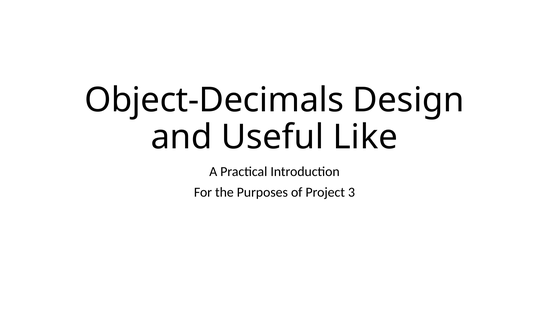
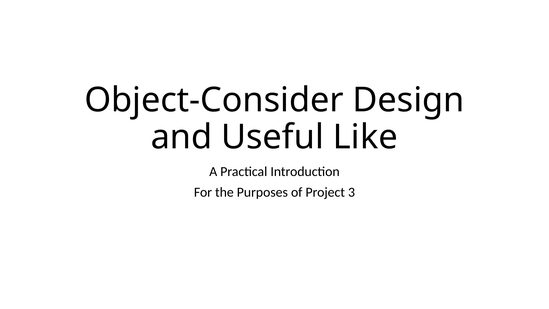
Object-Decimals: Object-Decimals -> Object-Consider
